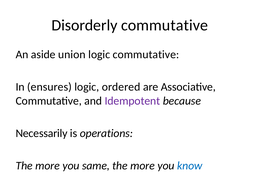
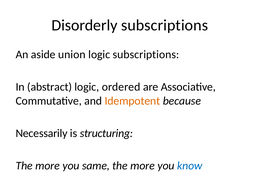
Disorderly commutative: commutative -> subscriptions
logic commutative: commutative -> subscriptions
ensures: ensures -> abstract
Idempotent colour: purple -> orange
operations: operations -> structuring
